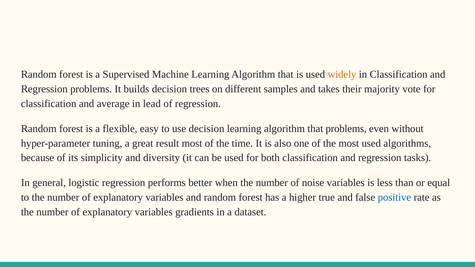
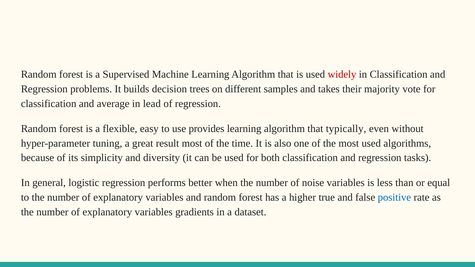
widely colour: orange -> red
use decision: decision -> provides
that problems: problems -> typically
